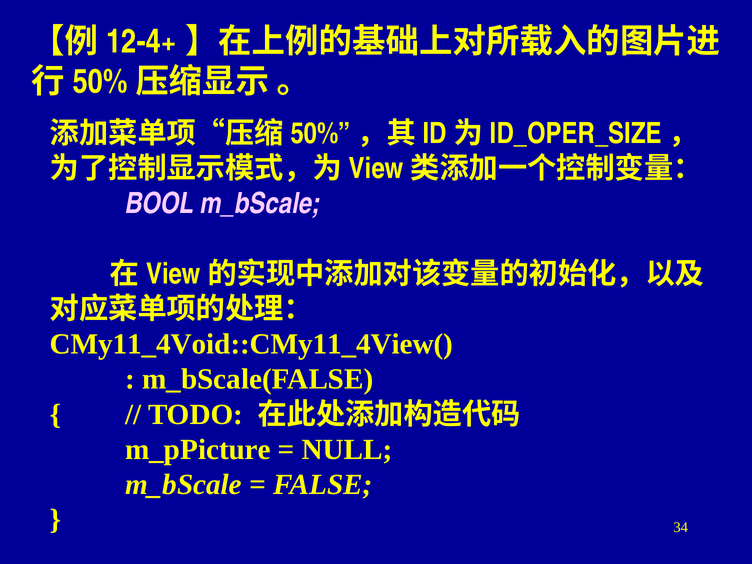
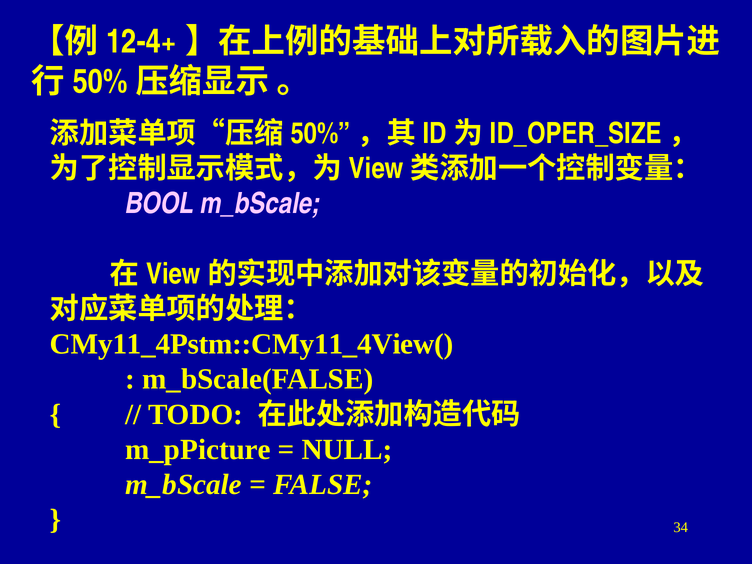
CMy11_4Void::CMy11_4View(: CMy11_4Void::CMy11_4View( -> CMy11_4Pstm::CMy11_4View(
